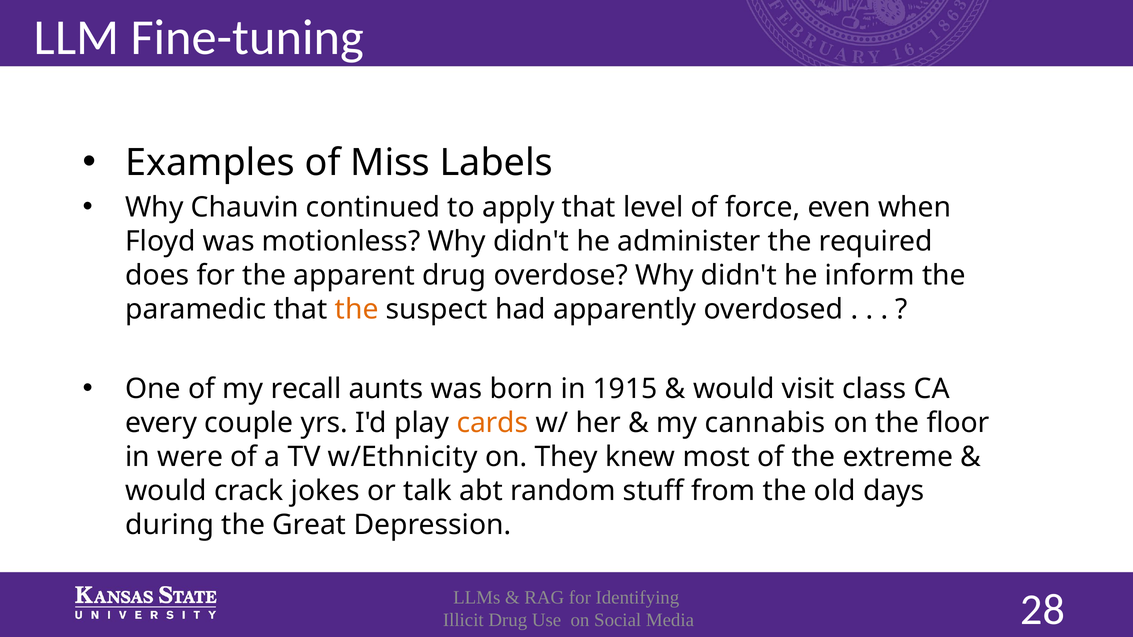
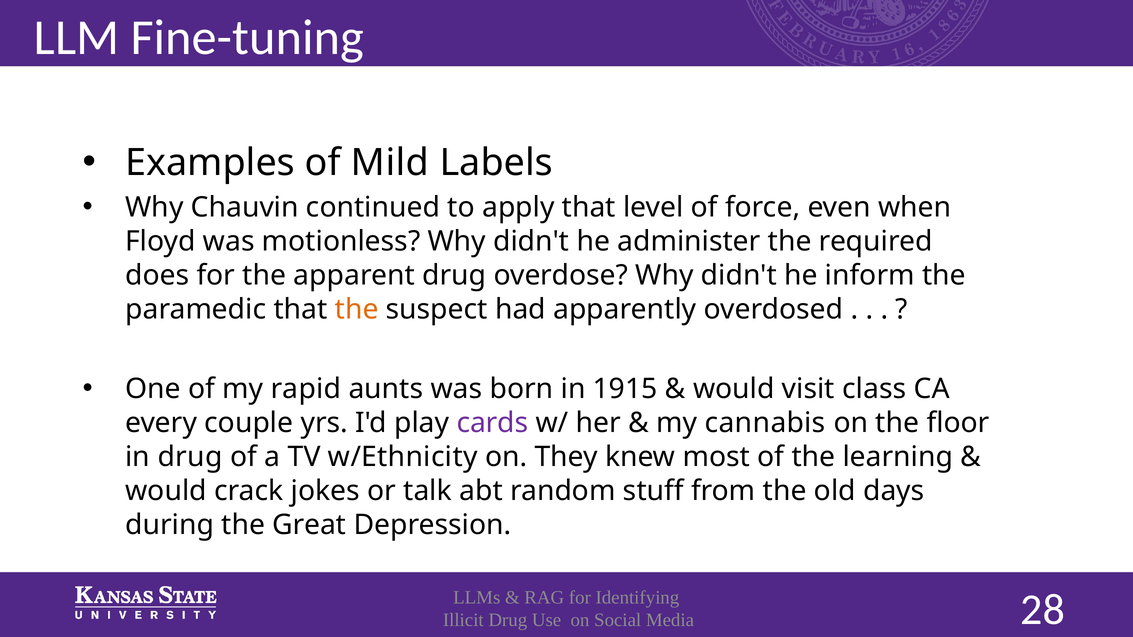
Miss: Miss -> Mild
recall: recall -> rapid
cards colour: orange -> purple
in were: were -> drug
extreme: extreme -> learning
